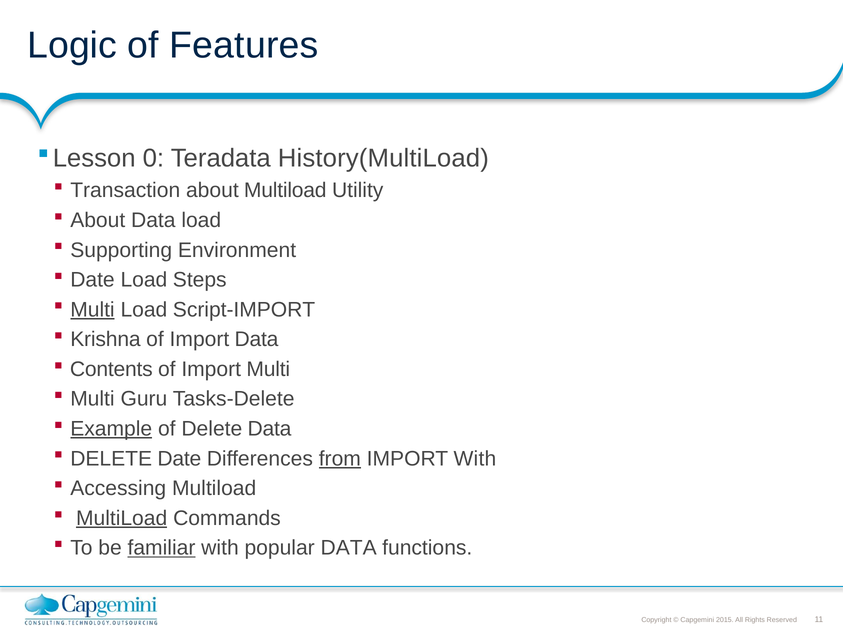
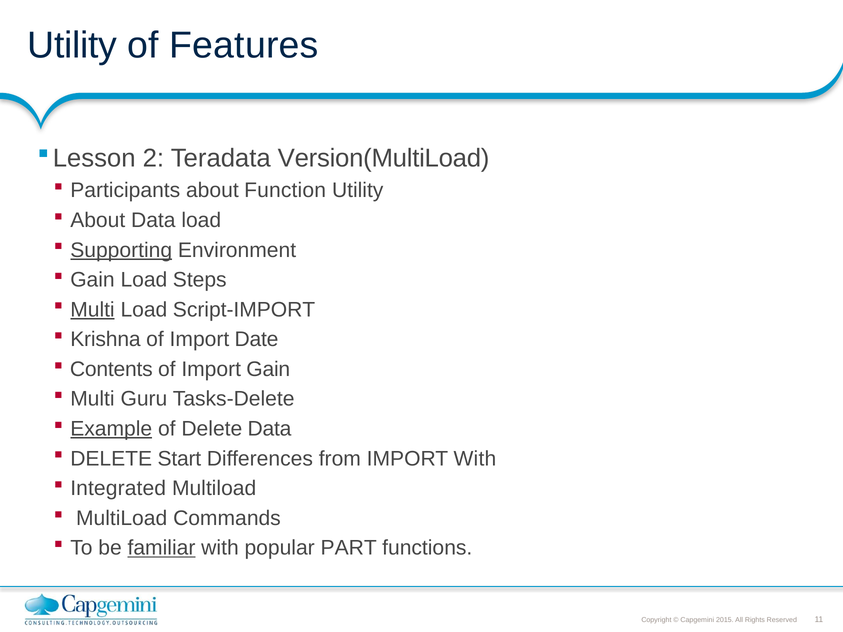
Logic at (72, 45): Logic -> Utility
0: 0 -> 2
History(MultiLoad: History(MultiLoad -> Version(MultiLoad
Transaction: Transaction -> Participants
about Multiload: Multiload -> Function
Supporting underline: none -> present
Date at (92, 280): Date -> Gain
Import Data: Data -> Date
Import Multi: Multi -> Gain
DELETE Date: Date -> Start
from underline: present -> none
Accessing: Accessing -> Integrated
MultiLoad at (122, 518) underline: present -> none
popular DATA: DATA -> PART
